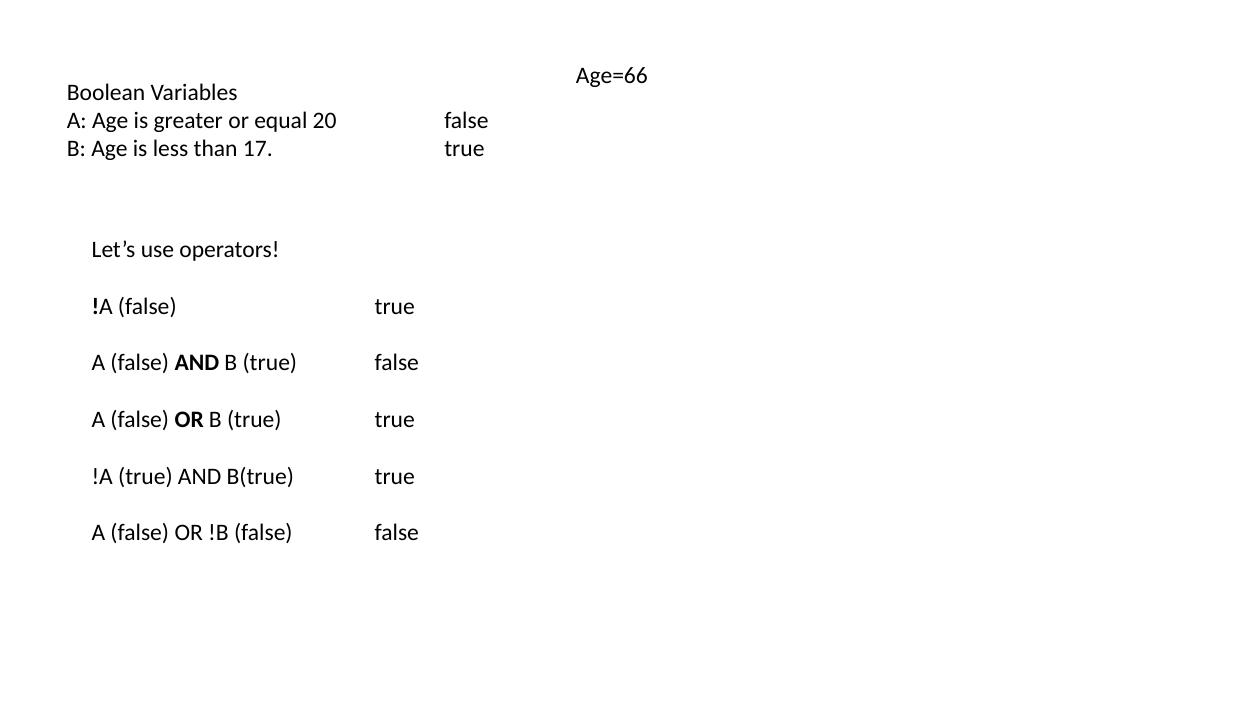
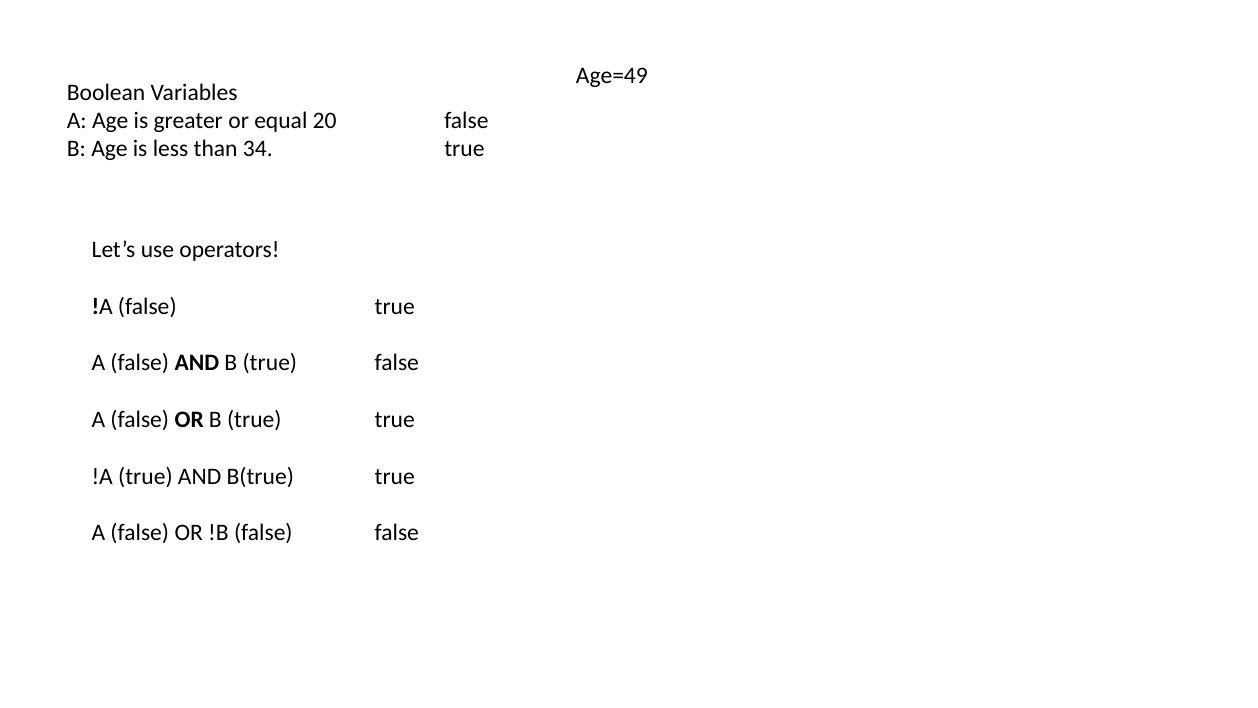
Age=66: Age=66 -> Age=49
17: 17 -> 34
